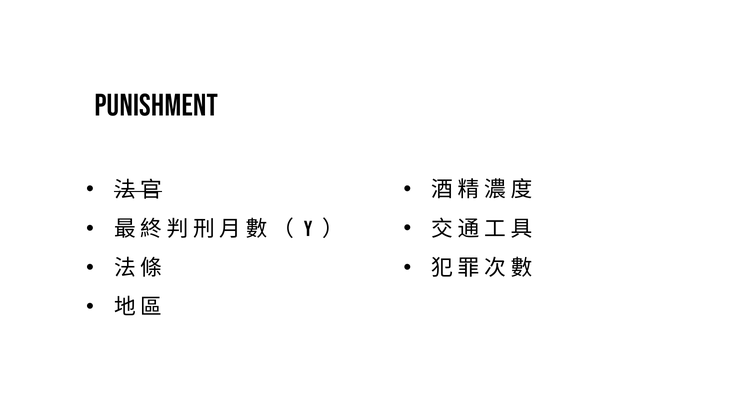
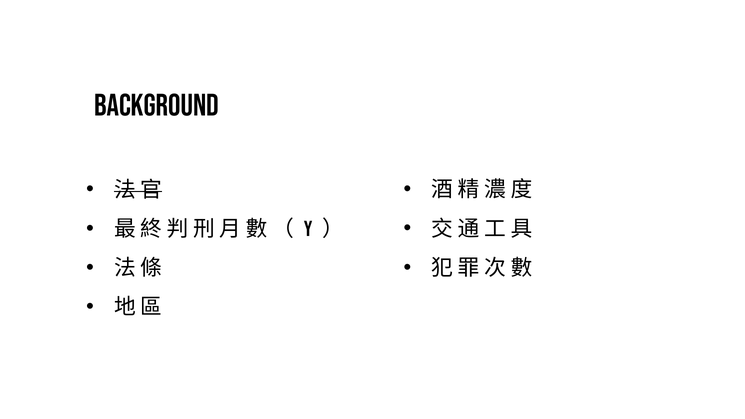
Punishment: Punishment -> Background
